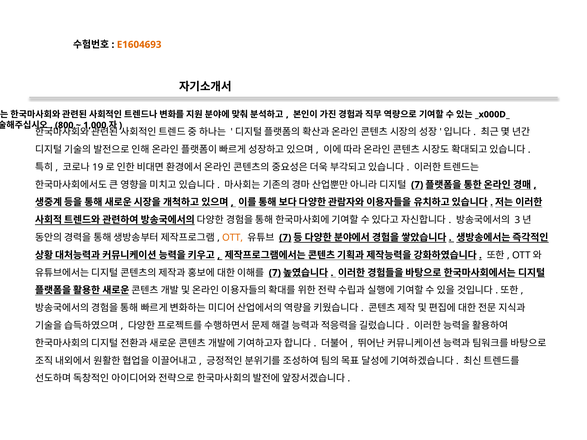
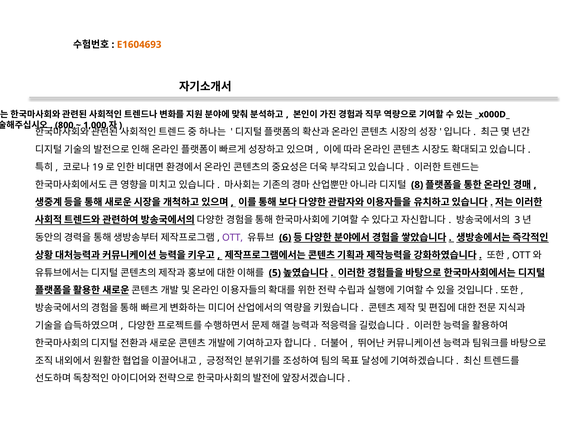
7 at (417, 185): 7 -> 8
OTT colour: orange -> purple
7 at (285, 238): 7 -> 6
7 at (275, 273): 7 -> 5
